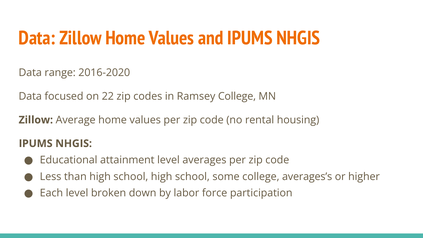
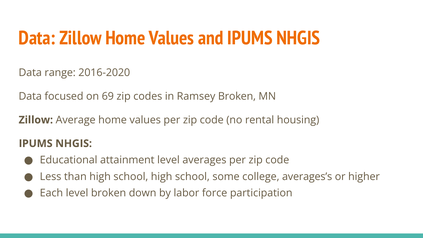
22: 22 -> 69
Ramsey College: College -> Broken
